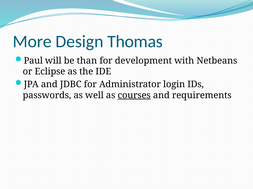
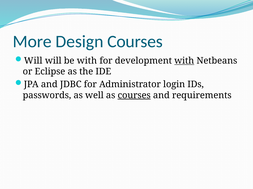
Design Thomas: Thomas -> Courses
Paul at (33, 61): Paul -> Will
be than: than -> with
with at (184, 61) underline: none -> present
